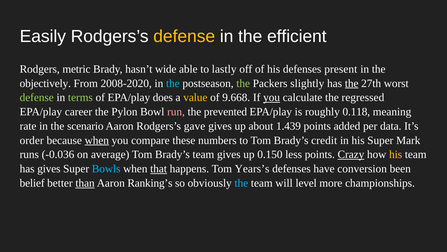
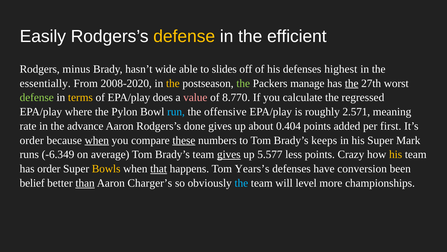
metric: metric -> minus
lastly: lastly -> slides
present: present -> highest
objectively: objectively -> essentially
the at (173, 83) colour: light blue -> yellow
slightly: slightly -> manage
terms colour: light green -> yellow
value colour: yellow -> pink
9.668: 9.668 -> 8.770
you at (272, 97) underline: present -> none
career: career -> where
run colour: pink -> light blue
prevented: prevented -> offensive
0.118: 0.118 -> 2.571
scenario: scenario -> advance
gave: gave -> done
1.439: 1.439 -> 0.404
data: data -> first
these underline: none -> present
credit: credit -> keeps
-0.036: -0.036 -> -6.349
gives at (229, 154) underline: none -> present
0.150: 0.150 -> 5.577
Crazy underline: present -> none
has gives: gives -> order
Bowls colour: light blue -> yellow
Ranking’s: Ranking’s -> Charger’s
